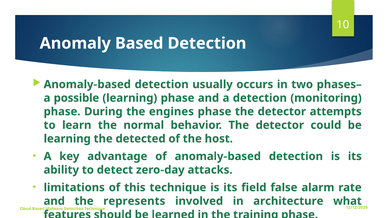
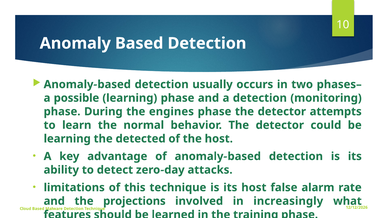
its field: field -> host
represents: represents -> projections
architecture: architecture -> increasingly
